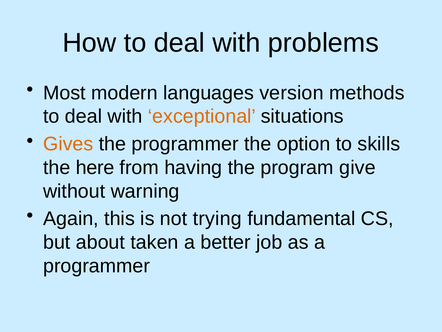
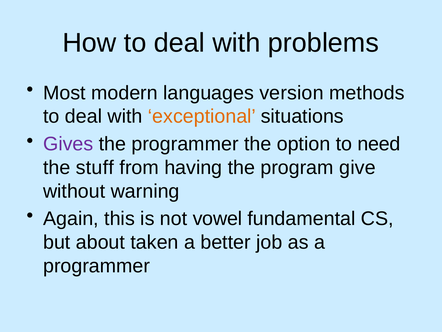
Gives colour: orange -> purple
skills: skills -> need
here: here -> stuff
trying: trying -> vowel
